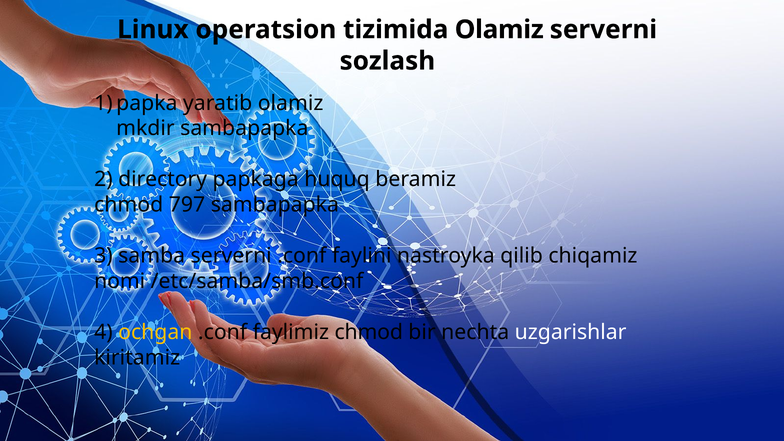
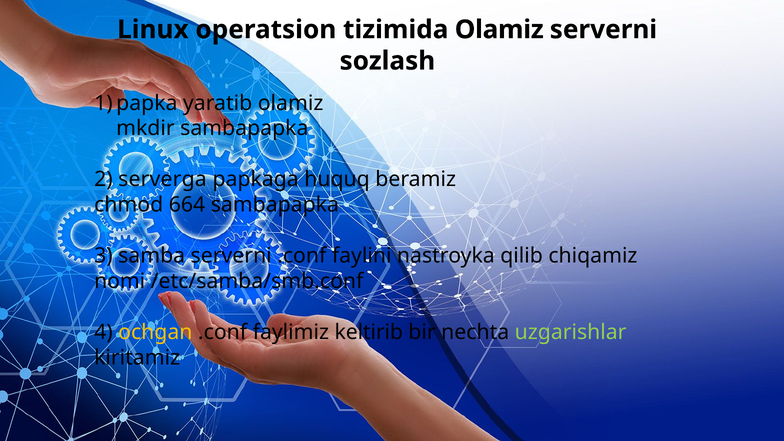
directory: directory -> serverga
797: 797 -> 664
faylimiz chmod: chmod -> keltirib
uzgarishlar colour: white -> light green
